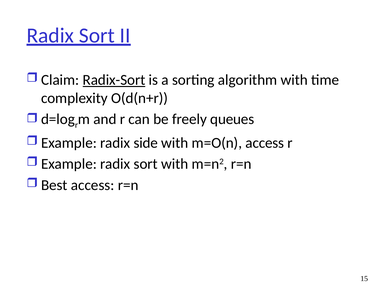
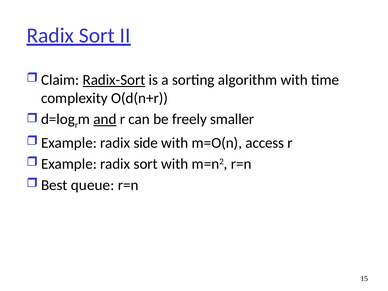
and underline: none -> present
queues: queues -> smaller
access at (93, 185): access -> queue
